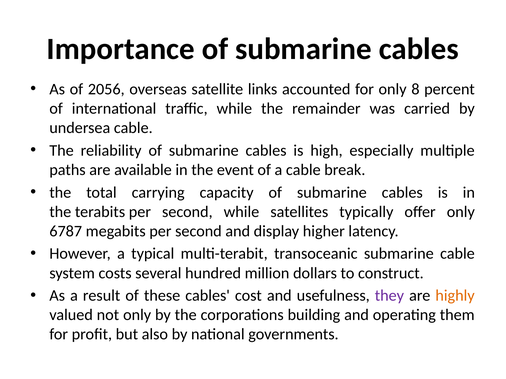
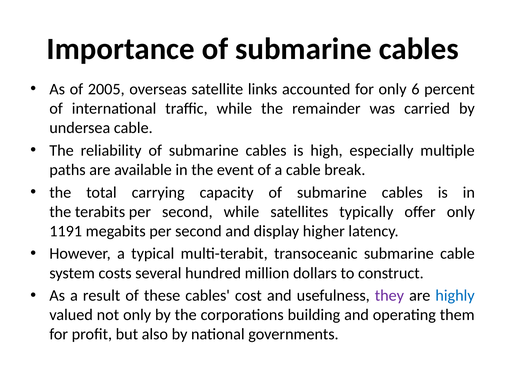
2056: 2056 -> 2005
8: 8 -> 6
6787: 6787 -> 1191
highly colour: orange -> blue
